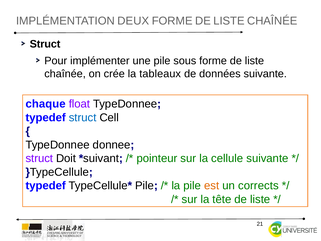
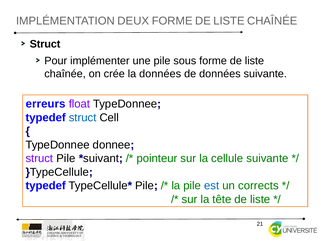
la tableaux: tableaux -> données
chaque: chaque -> erreurs
struct Doit: Doit -> Pile
est colour: orange -> blue
